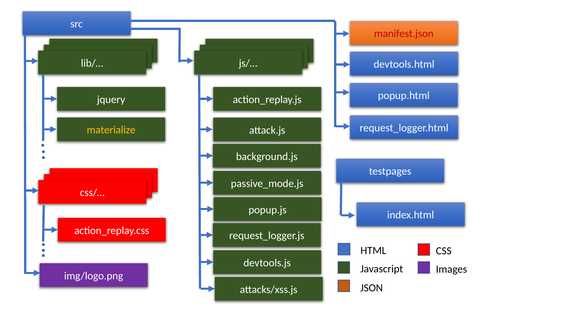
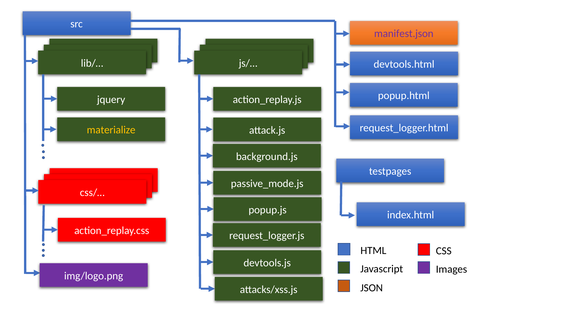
manifest.json colour: red -> purple
